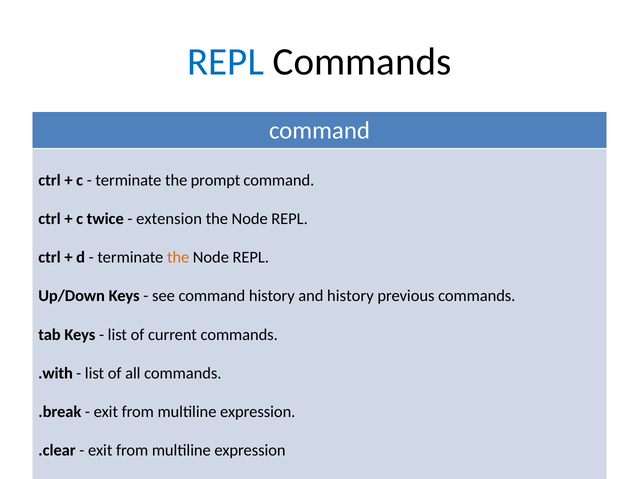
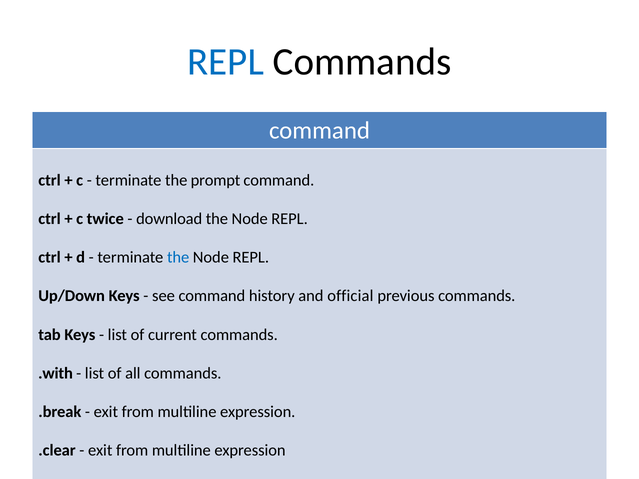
extension: extension -> download
the at (178, 258) colour: orange -> blue
and history: history -> official
